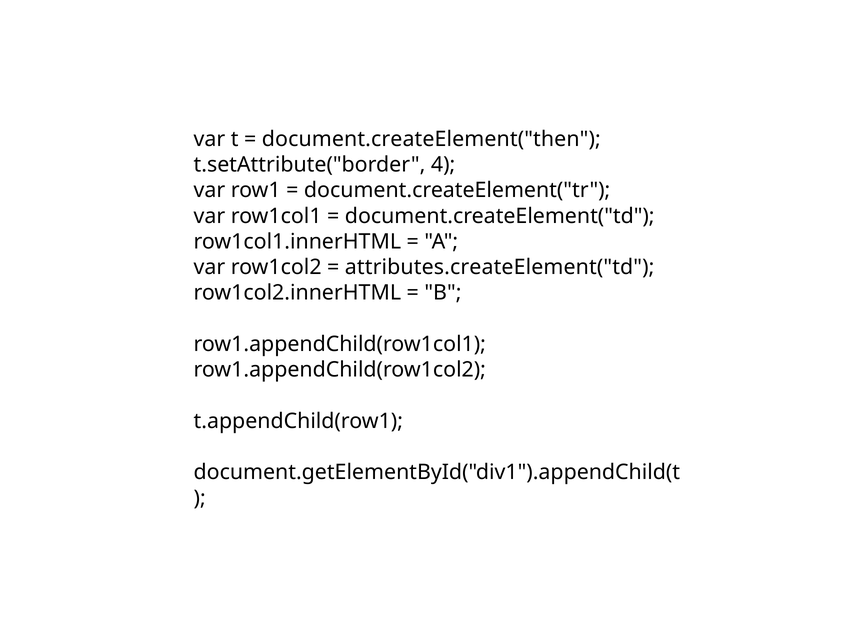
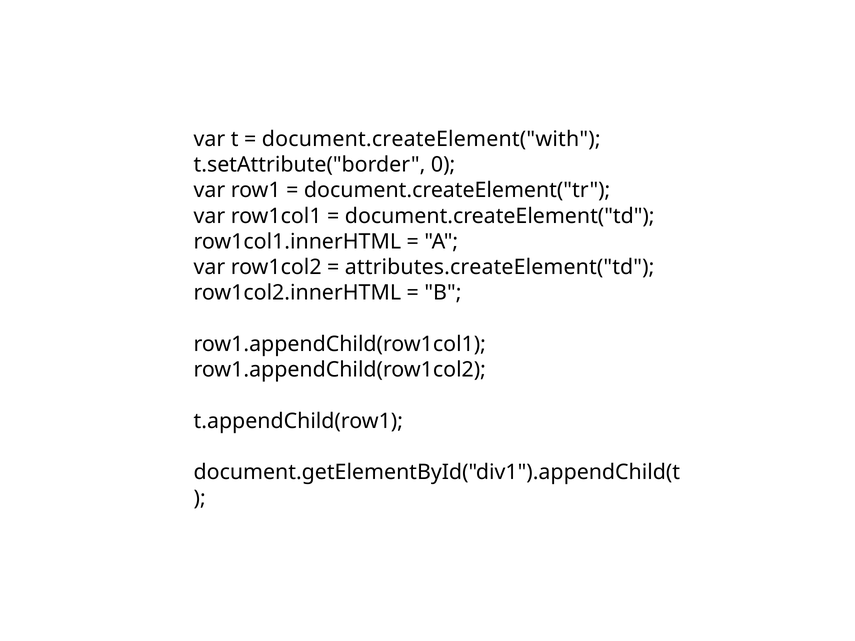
document.createElement("then: document.createElement("then -> document.createElement("with
4: 4 -> 0
